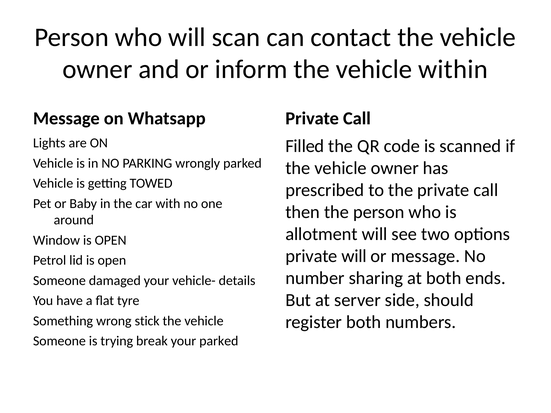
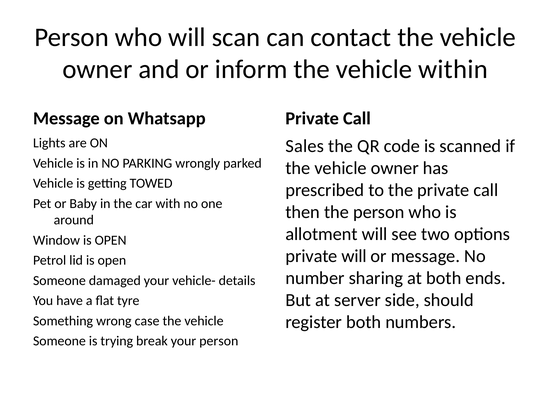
Filled: Filled -> Sales
stick: stick -> case
your parked: parked -> person
